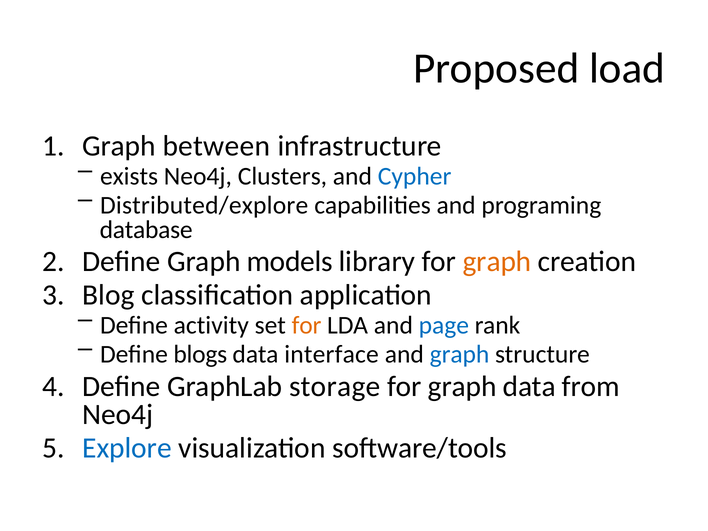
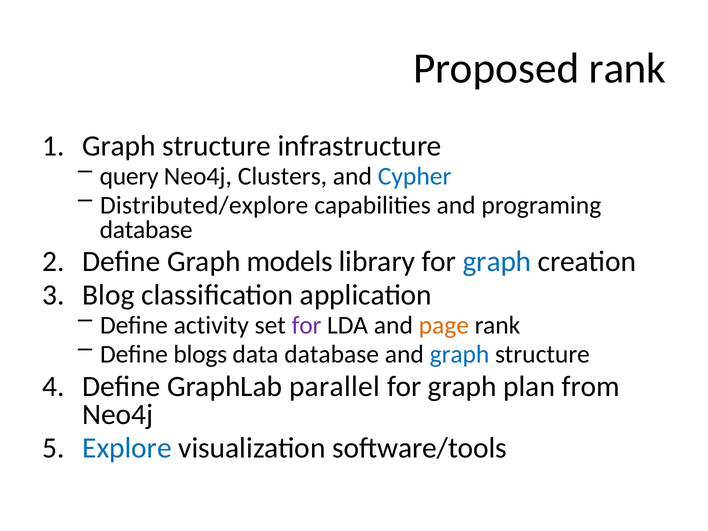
Proposed load: load -> rank
between at (216, 146): between -> structure
exists: exists -> query
graph at (497, 262) colour: orange -> blue
for at (307, 325) colour: orange -> purple
page colour: blue -> orange
data interface: interface -> database
storage: storage -> parallel
graph data: data -> plan
